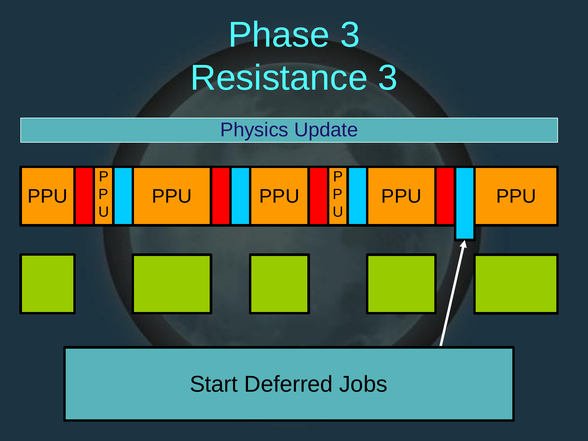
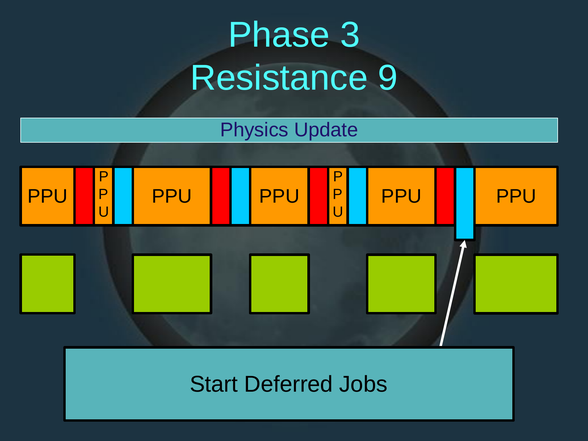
Resistance 3: 3 -> 9
